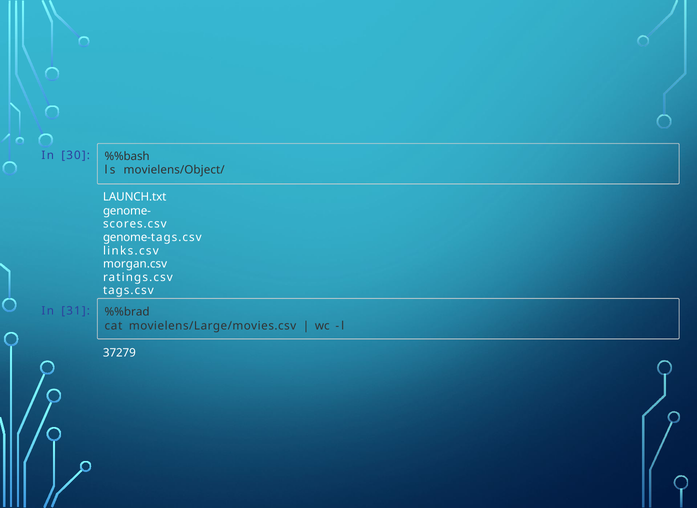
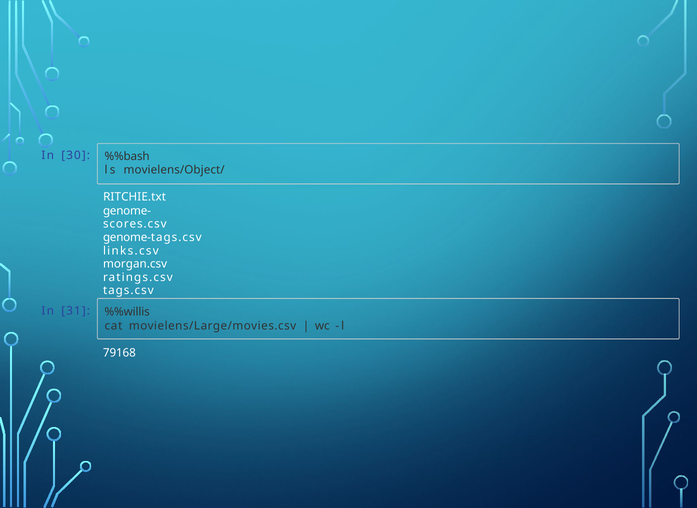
LAUNCH.txt: LAUNCH.txt -> RITCHIE.txt
%%brad: %%brad -> %%willis
37279: 37279 -> 79168
